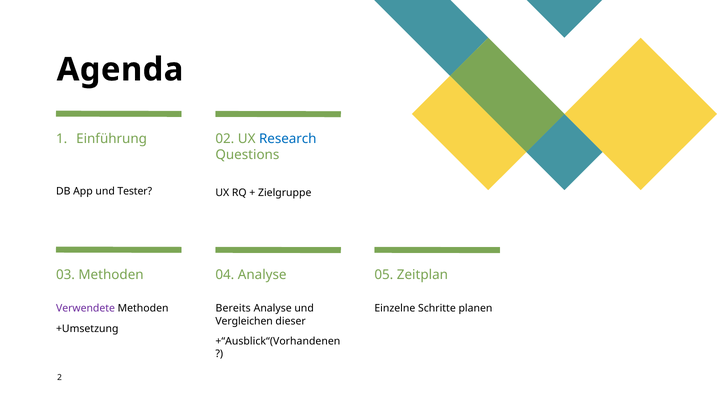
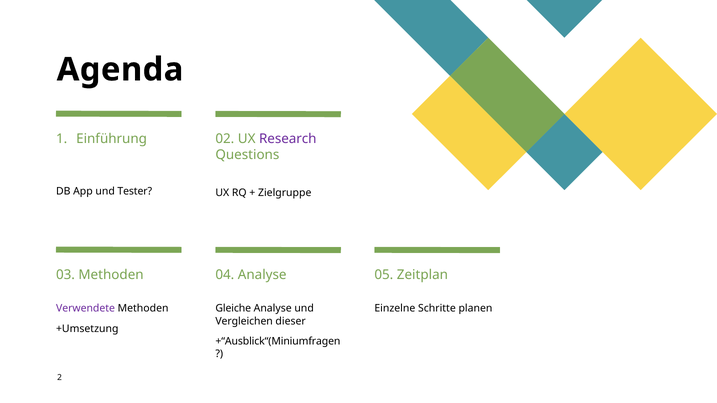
Research colour: blue -> purple
Bereits: Bereits -> Gleiche
+“Ausblick“(Vorhandenen: +“Ausblick“(Vorhandenen -> +“Ausblick“(Miniumfragen
